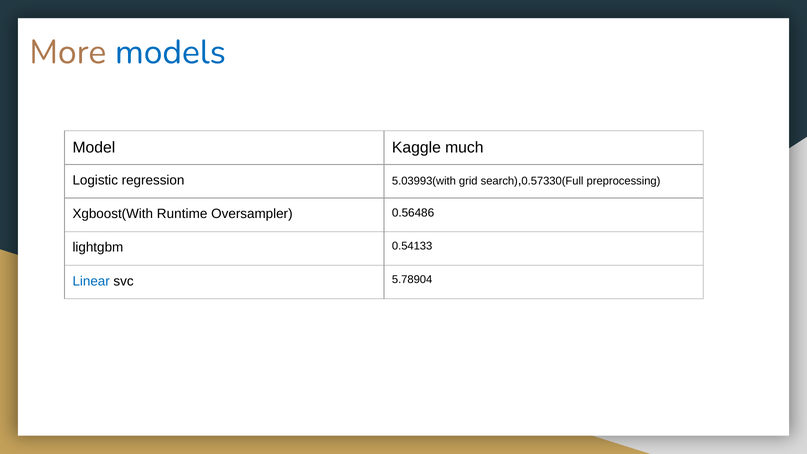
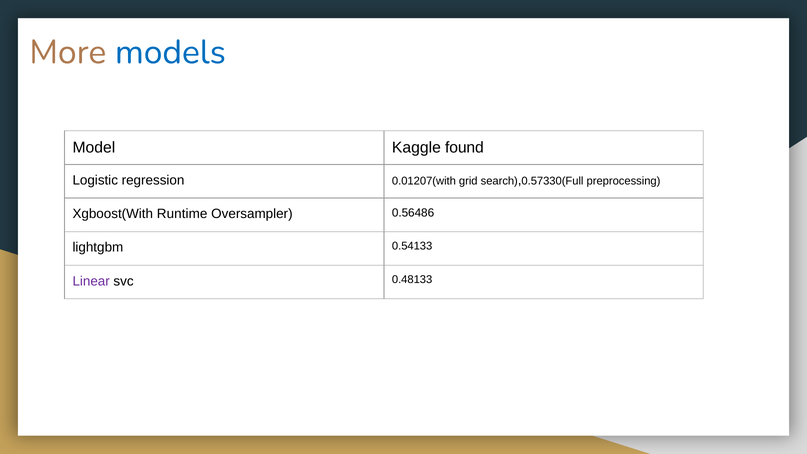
much: much -> found
5.03993(with: 5.03993(with -> 0.01207(with
Linear colour: blue -> purple
5.78904: 5.78904 -> 0.48133
